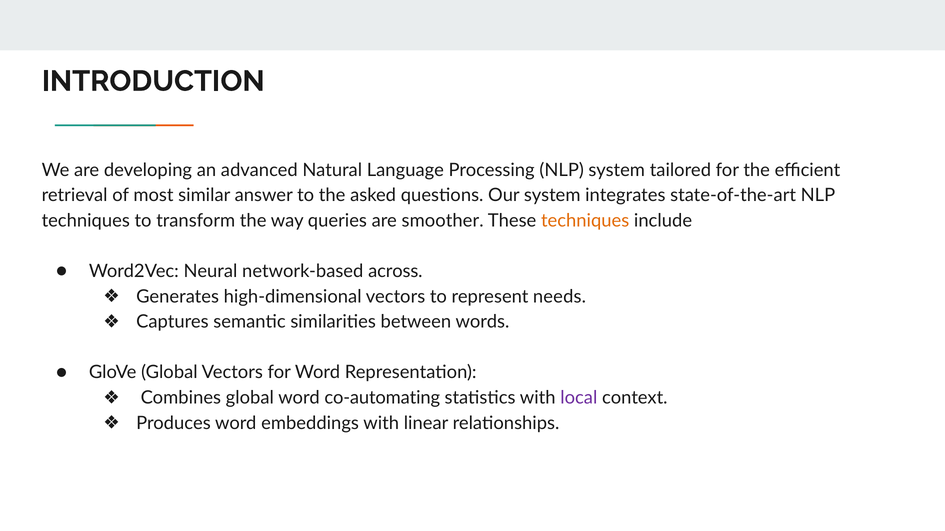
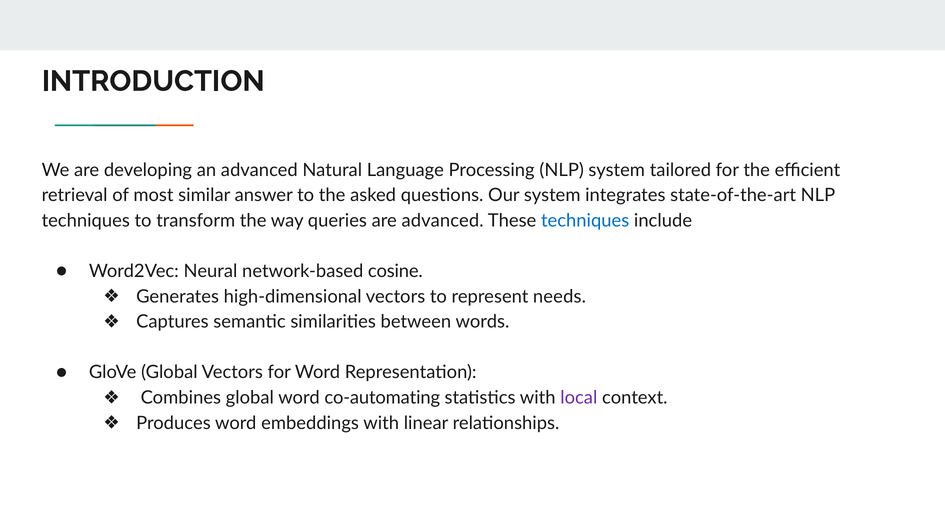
are smoother: smoother -> advanced
techniques at (585, 221) colour: orange -> blue
across: across -> cosine
